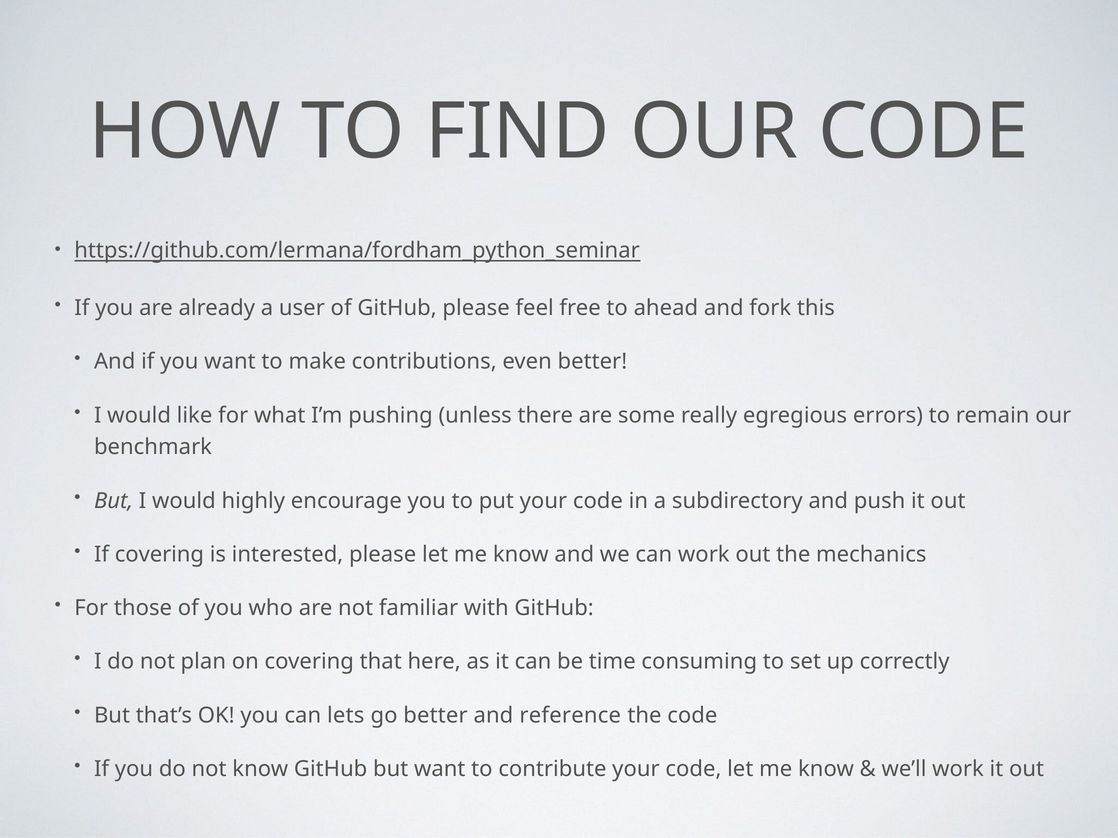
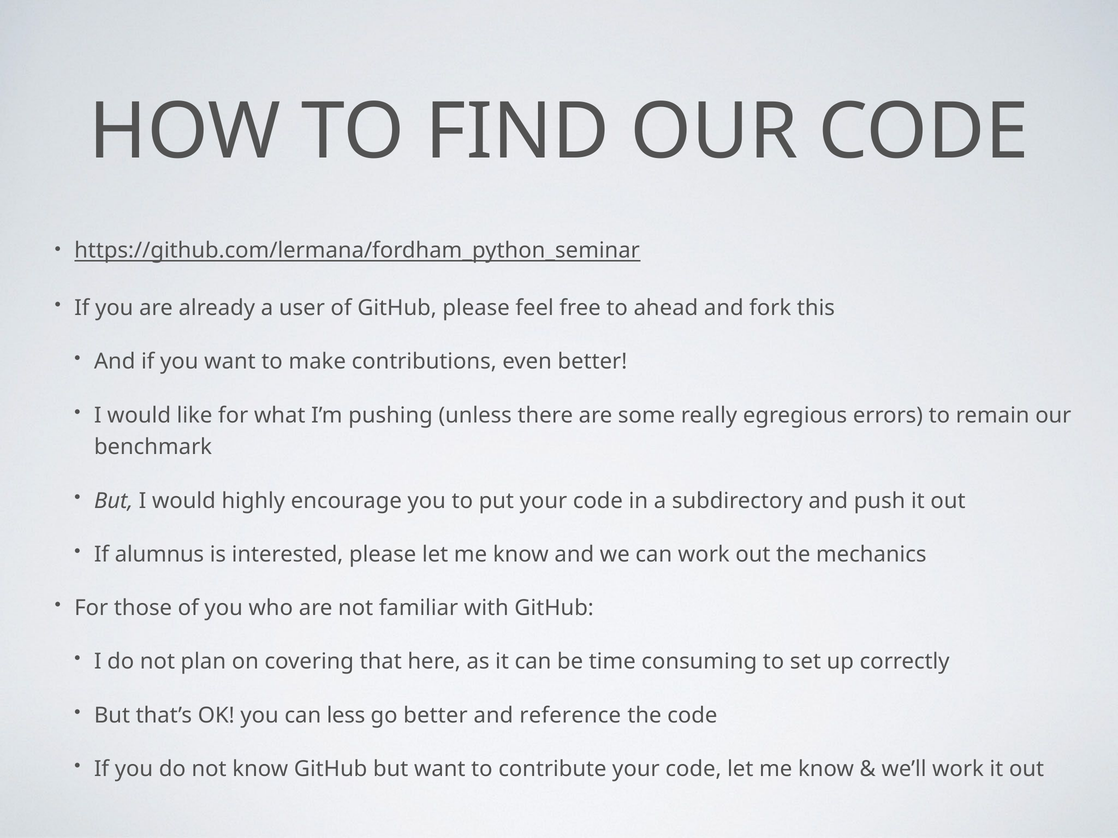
If covering: covering -> alumnus
lets: lets -> less
